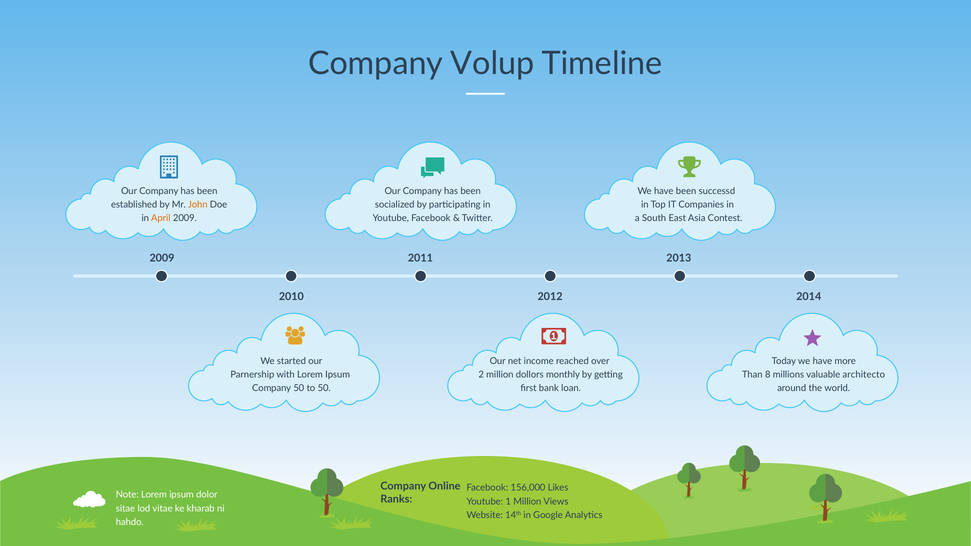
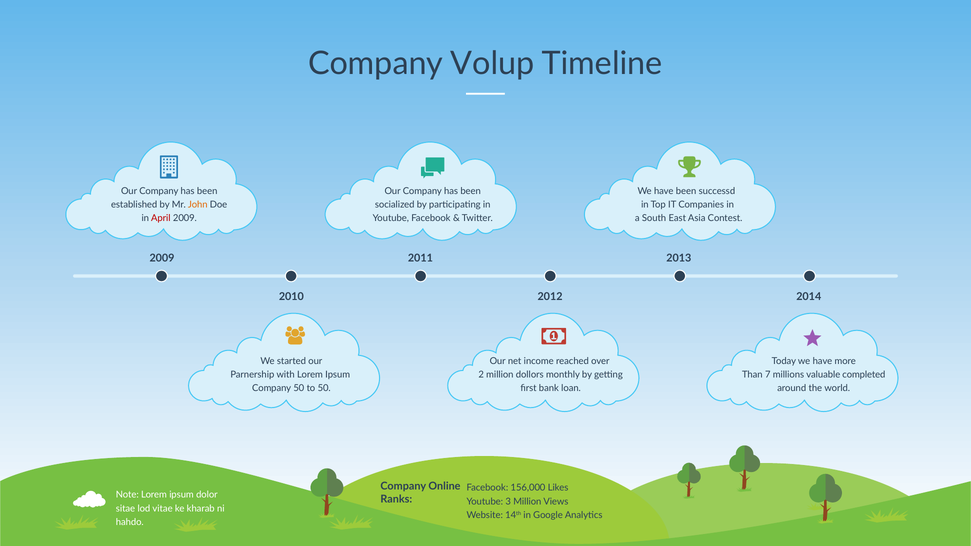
April colour: orange -> red
8: 8 -> 7
architecto: architecto -> completed
1: 1 -> 3
